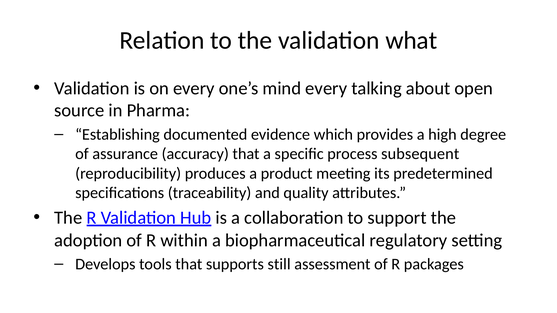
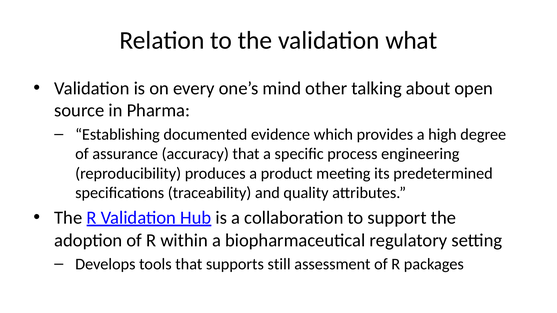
mind every: every -> other
subsequent: subsequent -> engineering
